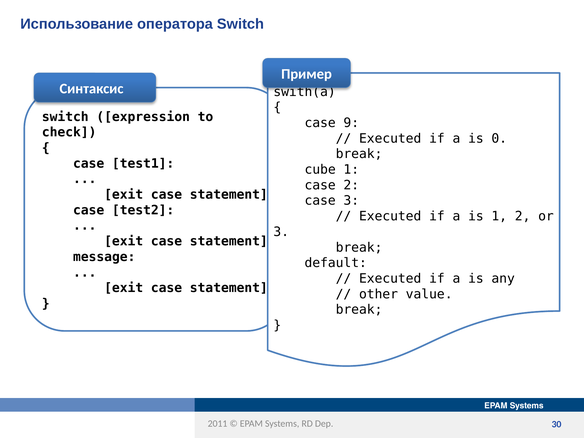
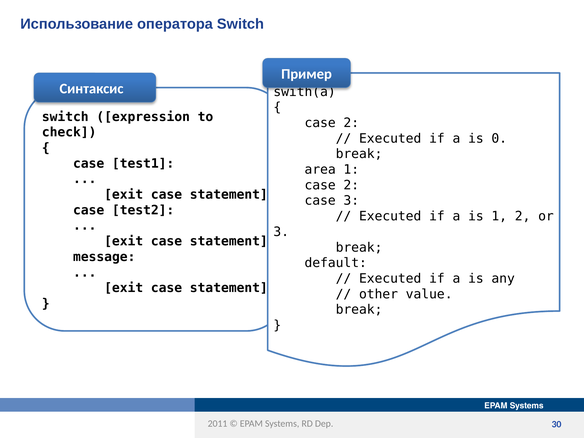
9 at (351, 123): 9 -> 2
cube: cube -> area
